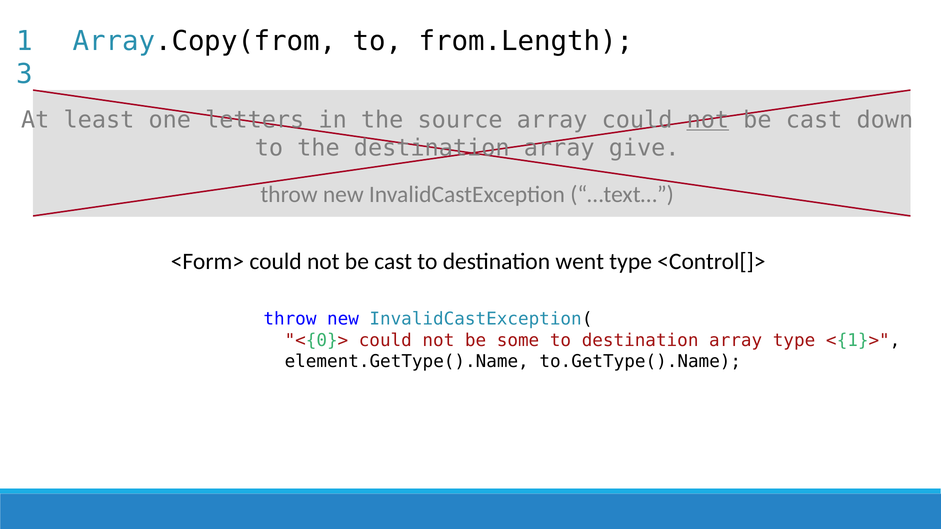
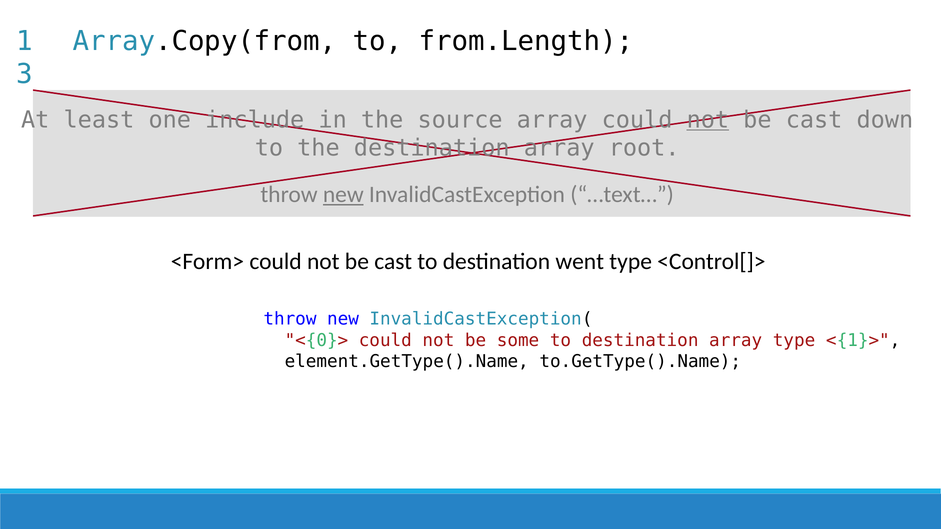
letters: letters -> include
give: give -> root
new at (343, 195) underline: none -> present
